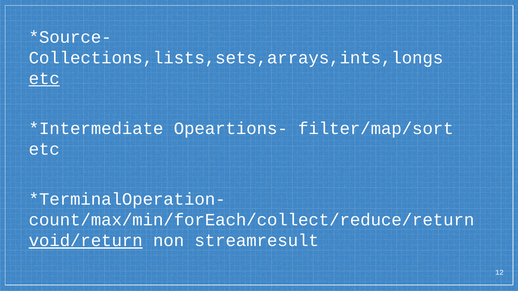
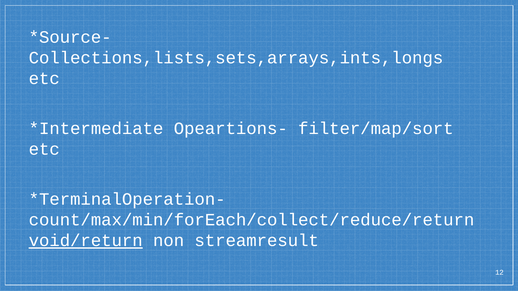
etc at (44, 79) underline: present -> none
